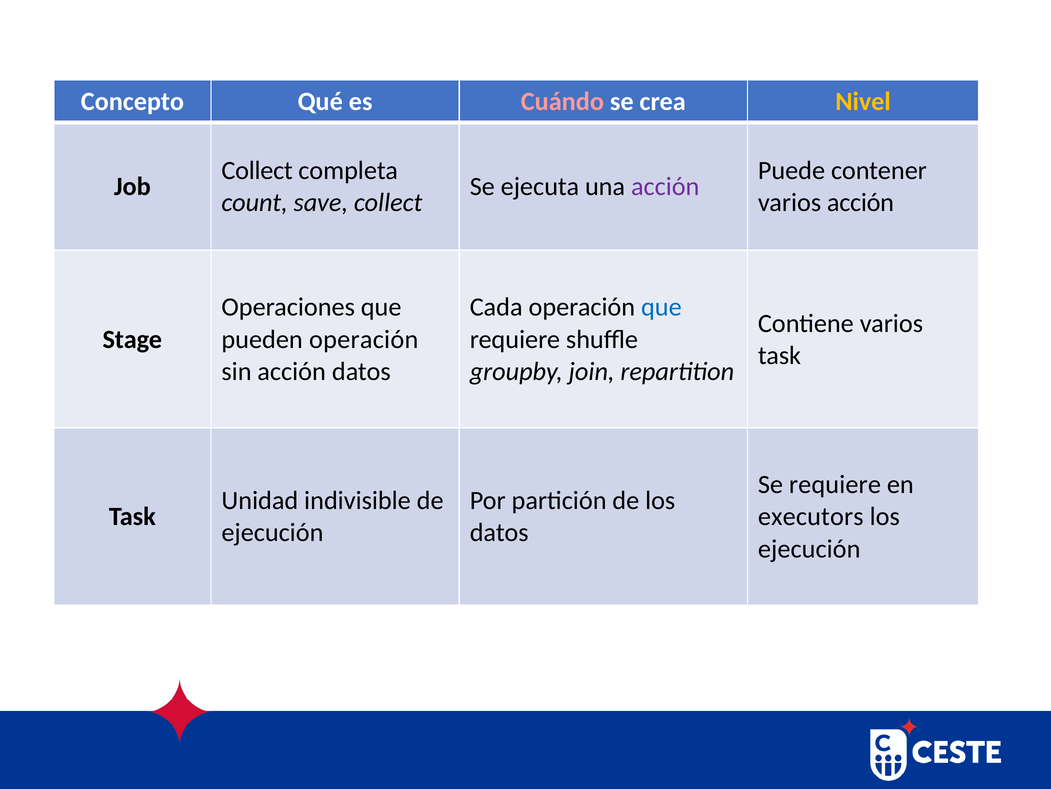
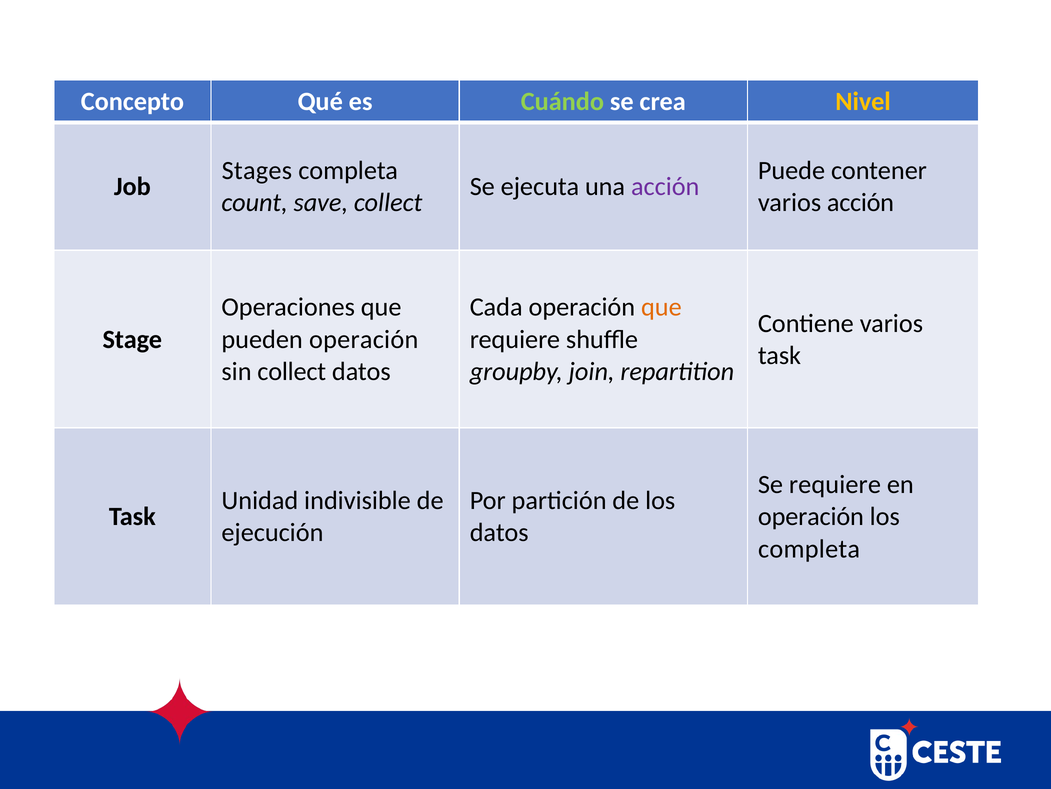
Cuándo colour: pink -> light green
Collect at (257, 170): Collect -> Stages
que at (661, 307) colour: blue -> orange
sin acción: acción -> collect
executors at (811, 516): executors -> operación
ejecución at (809, 548): ejecución -> completa
